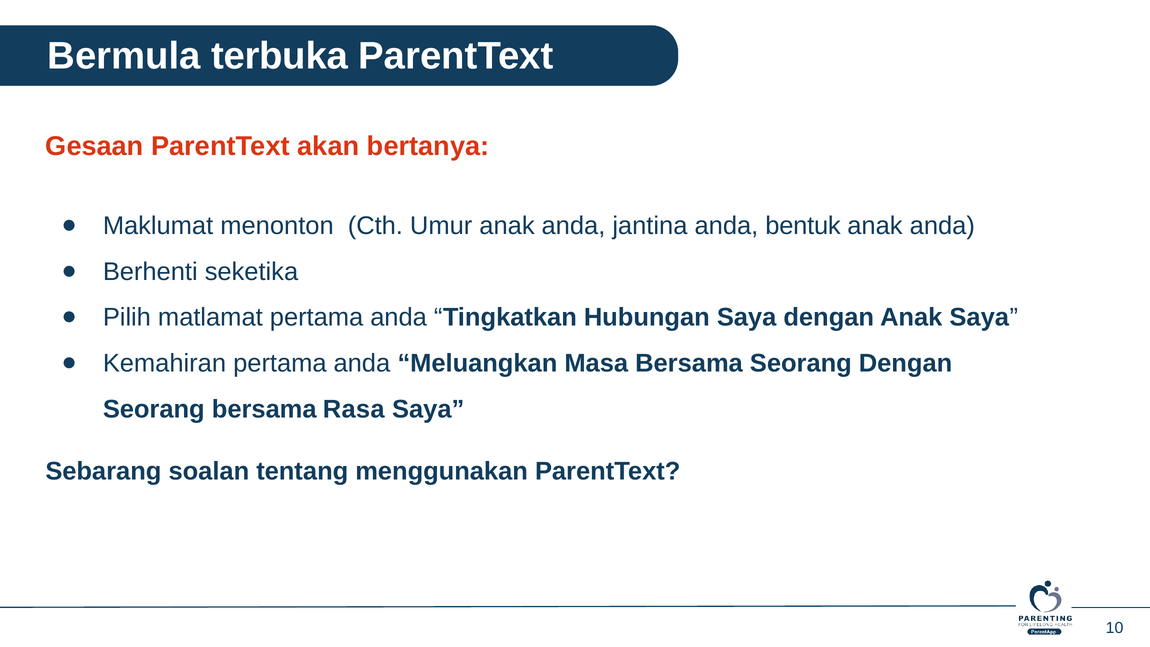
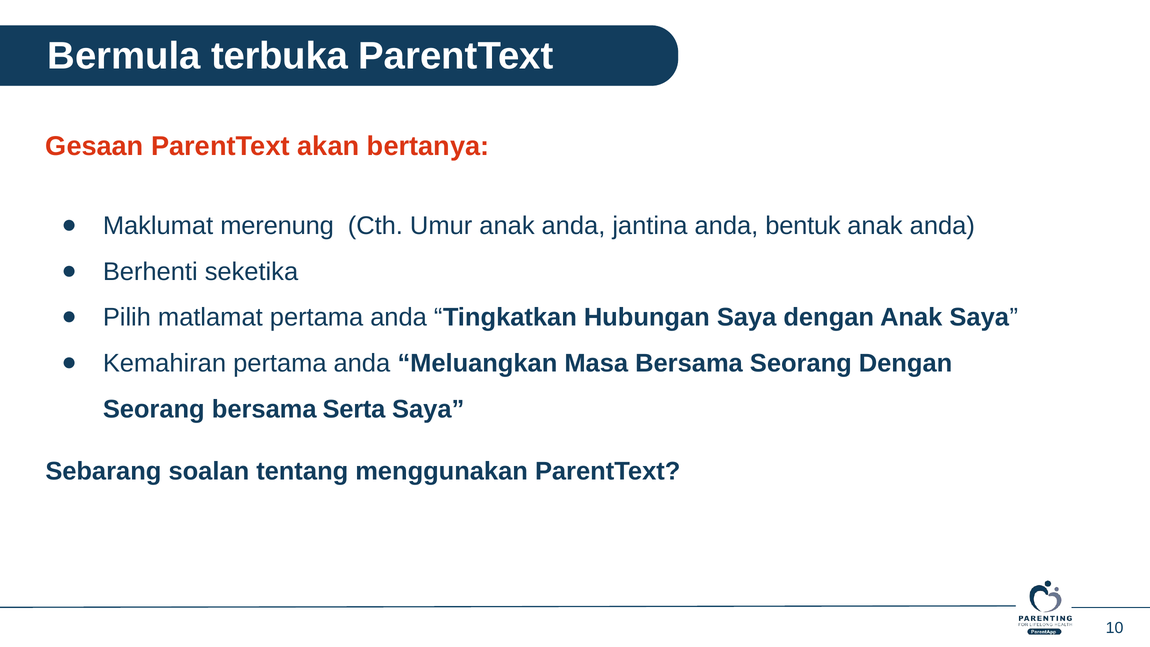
menonton: menonton -> merenung
Rasa: Rasa -> Serta
